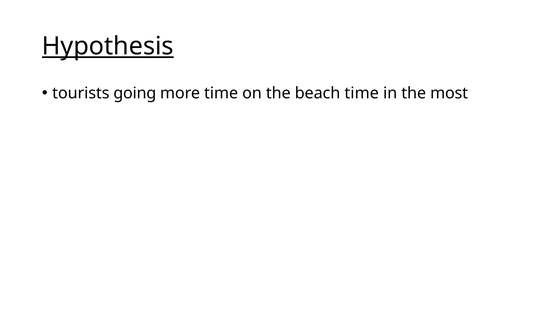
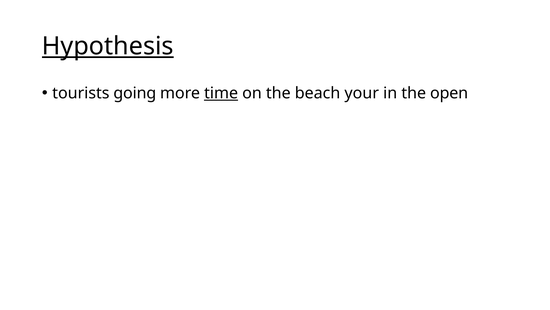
time at (221, 93) underline: none -> present
beach time: time -> your
most: most -> open
